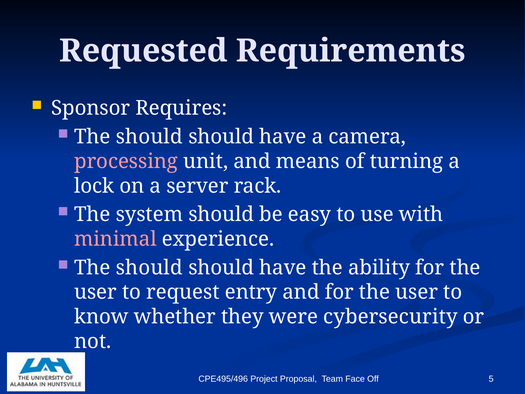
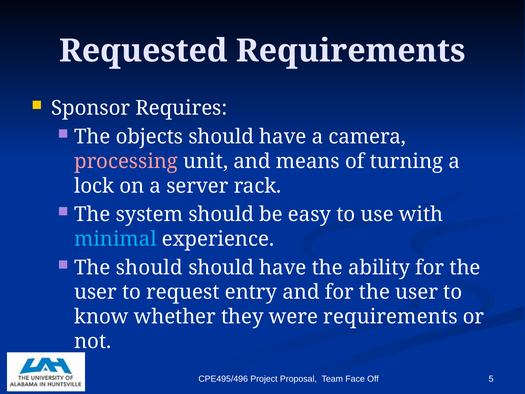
should at (149, 137): should -> objects
minimal colour: pink -> light blue
were cybersecurity: cybersecurity -> requirements
